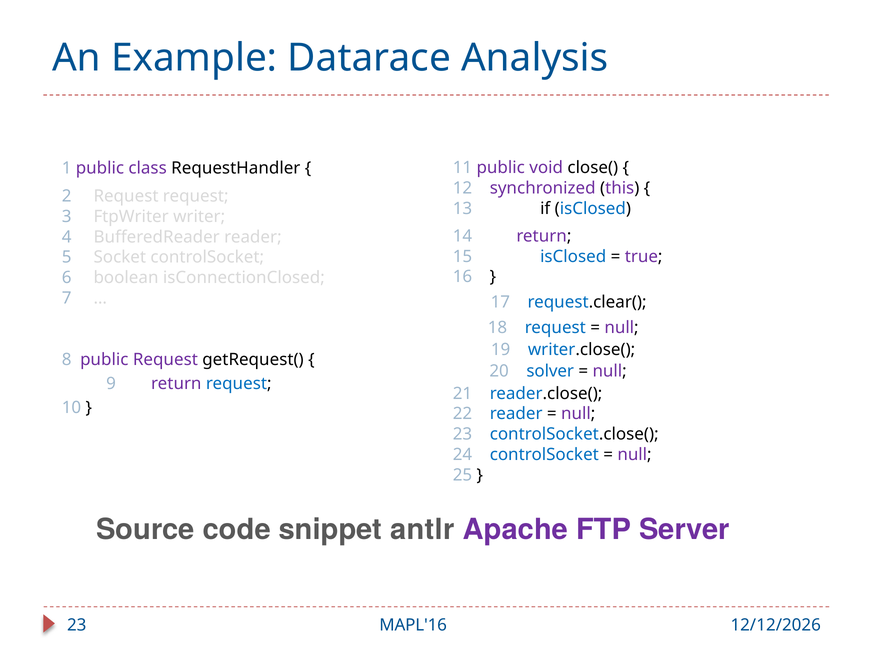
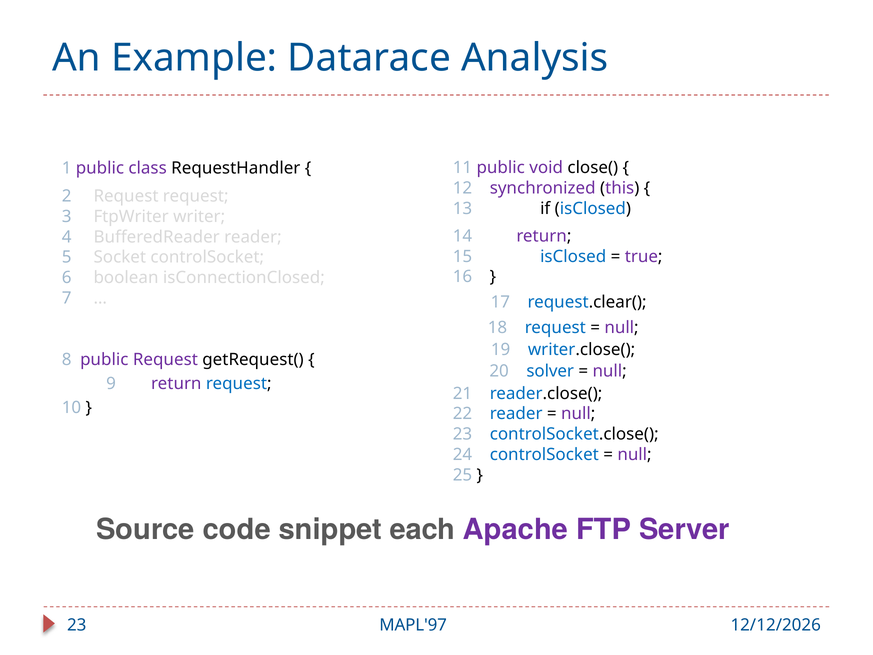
antlr: antlr -> each
MAPL'16: MAPL'16 -> MAPL'97
